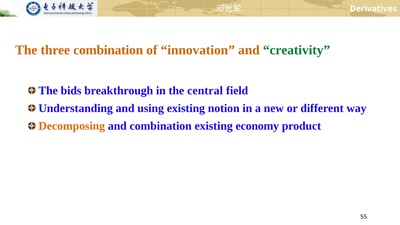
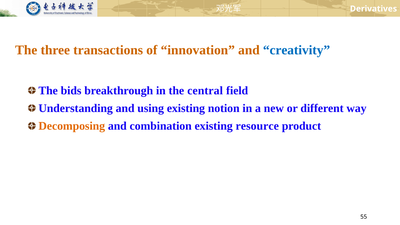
three combination: combination -> transactions
creativity colour: green -> blue
economy: economy -> resource
